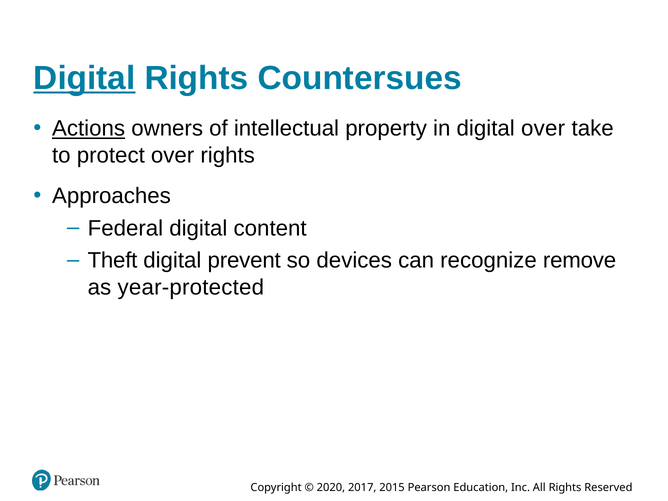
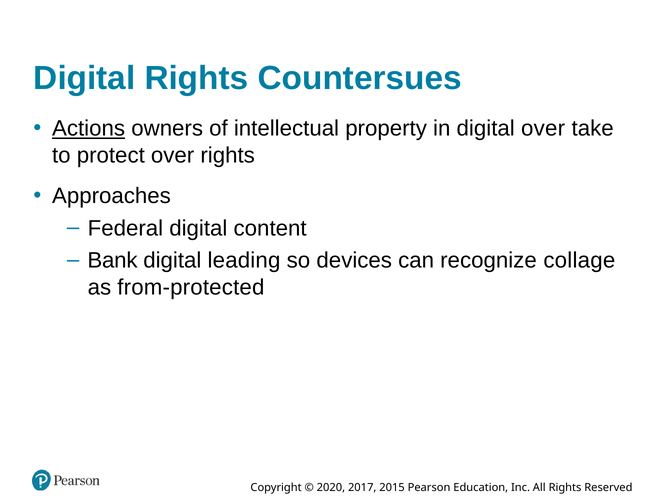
Digital at (84, 78) underline: present -> none
Theft: Theft -> Bank
prevent: prevent -> leading
remove: remove -> collage
year-protected: year-protected -> from-protected
